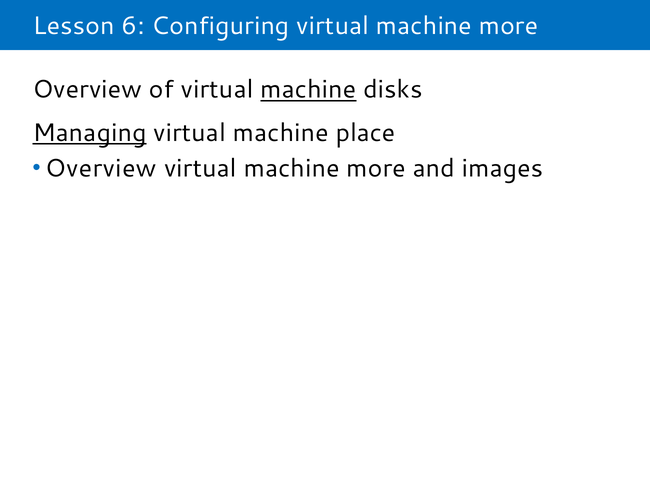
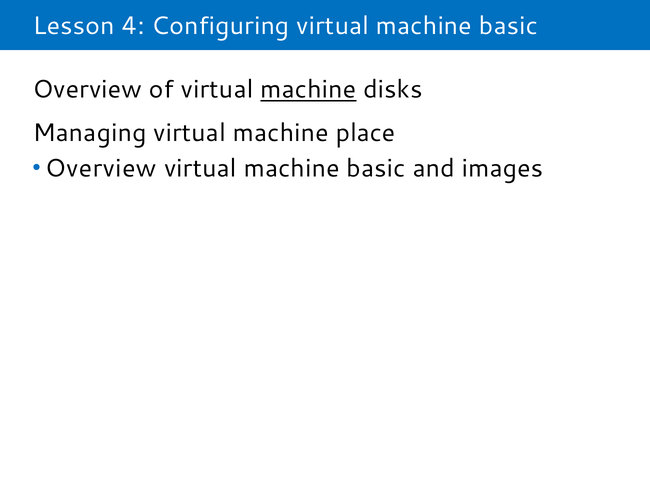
6: 6 -> 4
Configuring virtual machine more: more -> basic
Managing underline: present -> none
more at (376, 168): more -> basic
